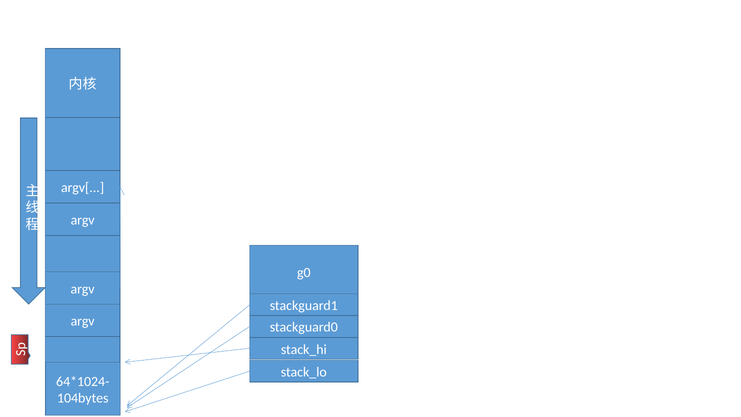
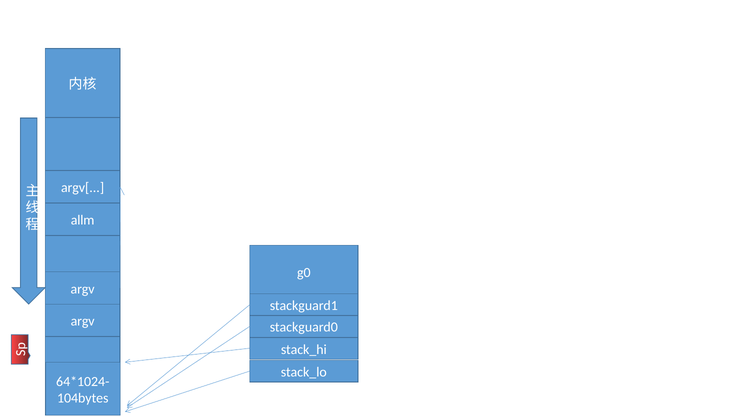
argv at (83, 220): argv -> allm
